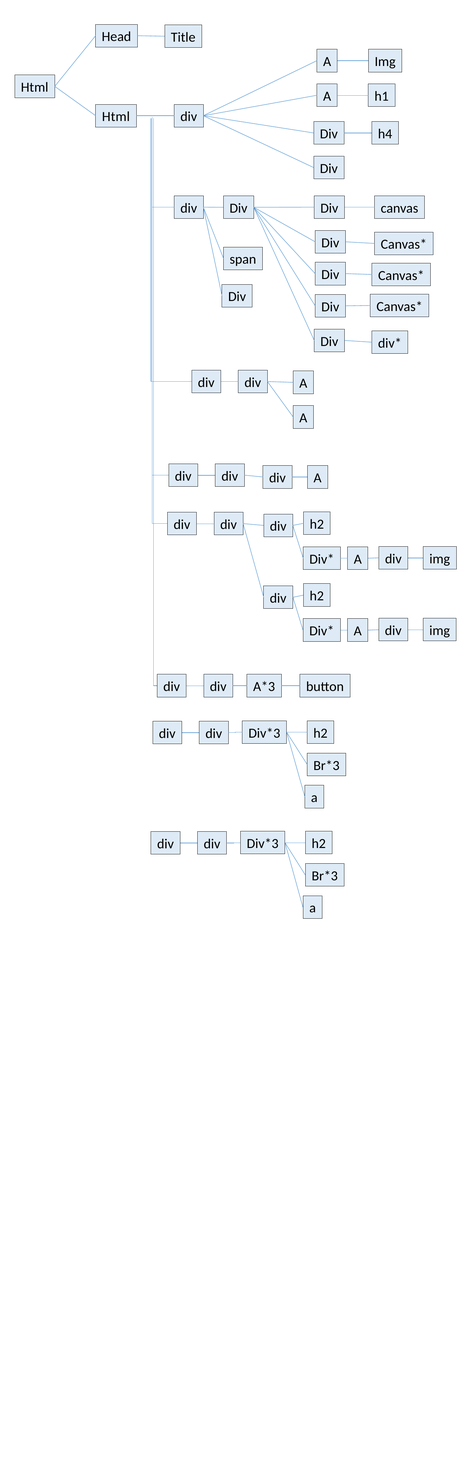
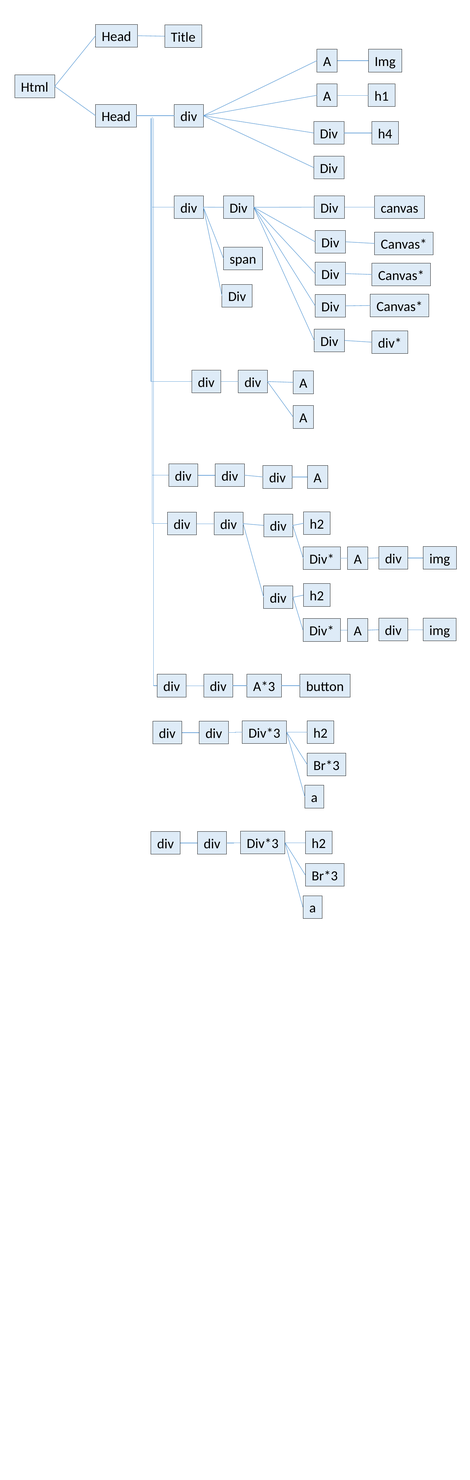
Html at (116, 117): Html -> Head
